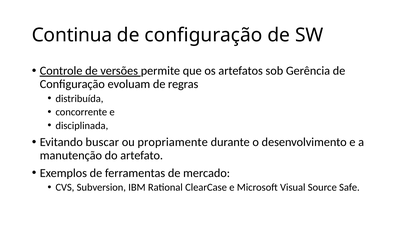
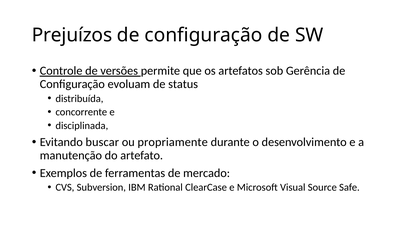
Continua: Continua -> Prejuízos
regras: regras -> status
